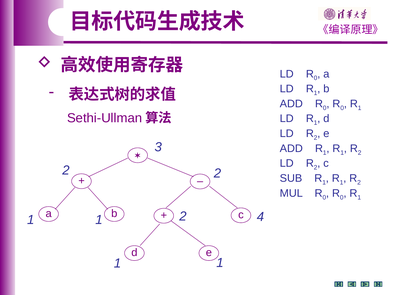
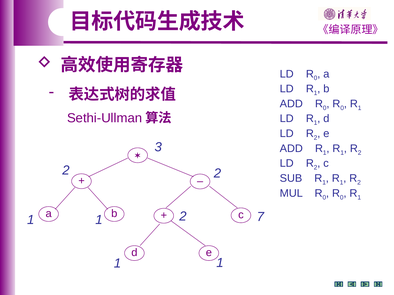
4: 4 -> 7
